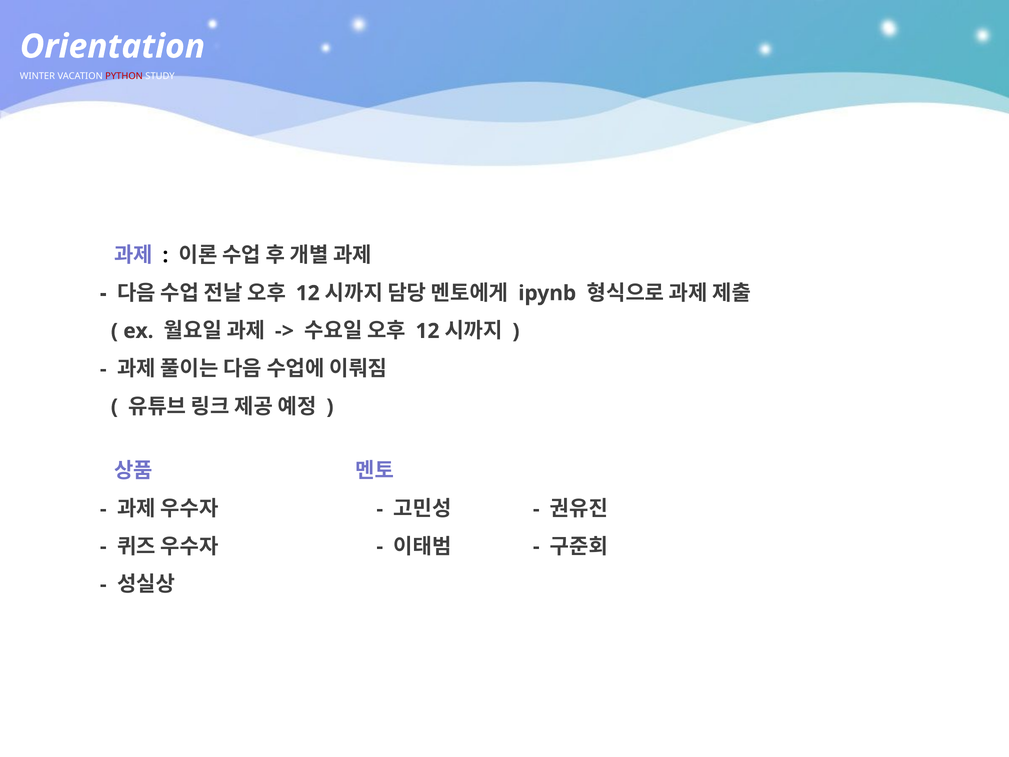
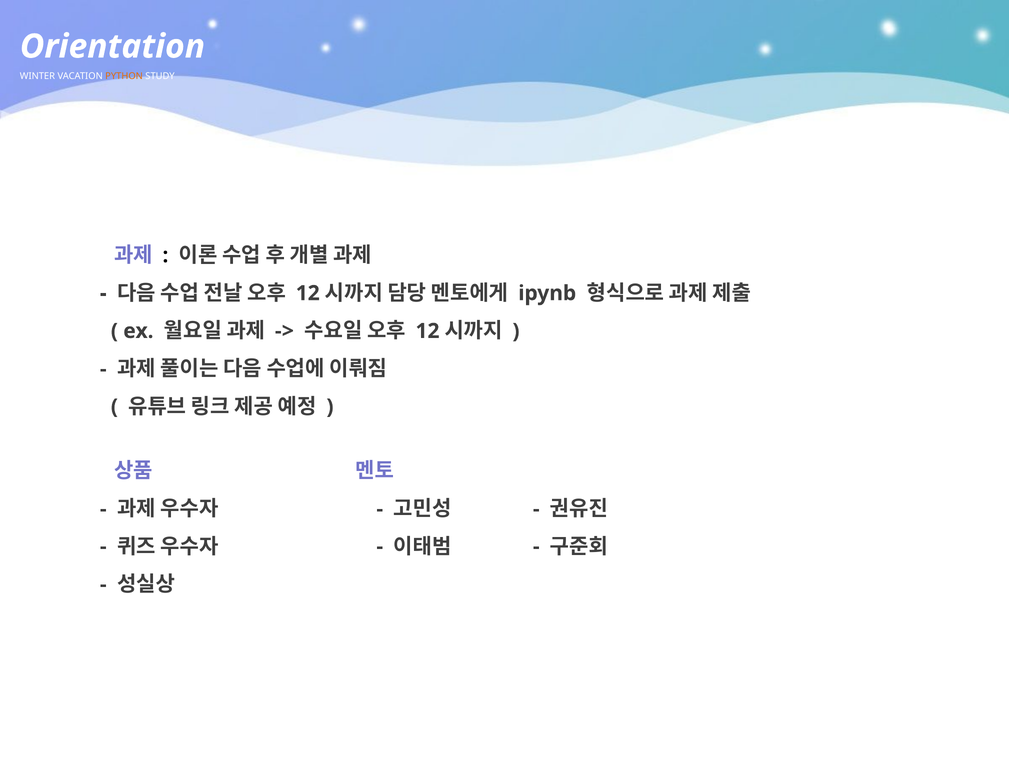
PYTHON colour: red -> orange
